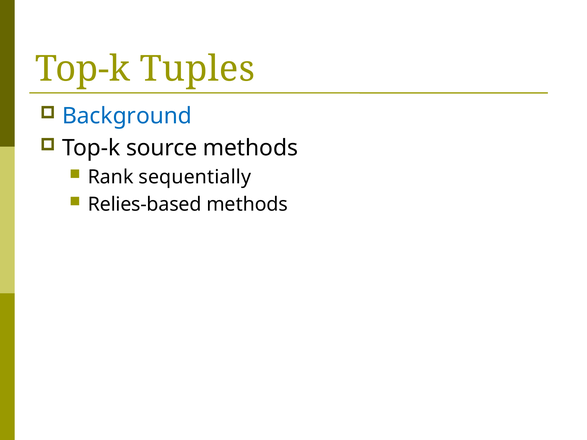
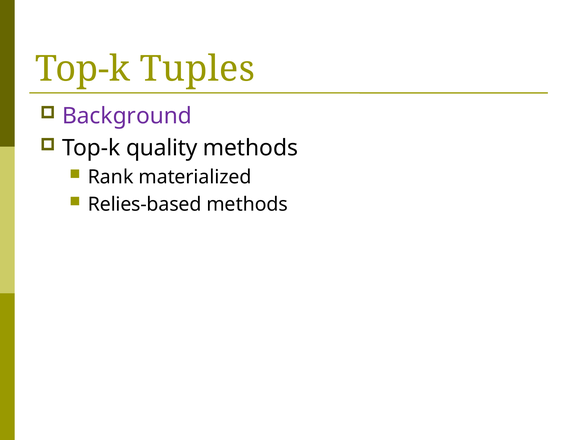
Background colour: blue -> purple
source: source -> quality
sequentially: sequentially -> materialized
